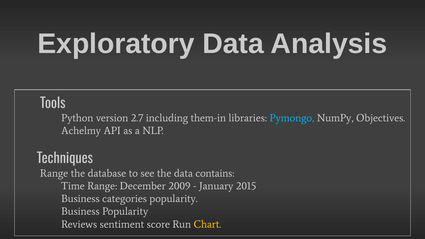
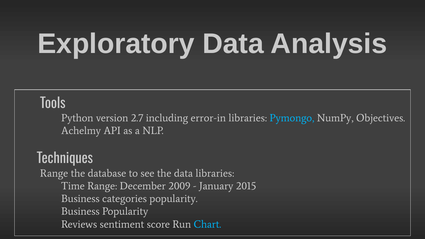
them-in: them-in -> error-in
data contains: contains -> libraries
Chart colour: yellow -> light blue
